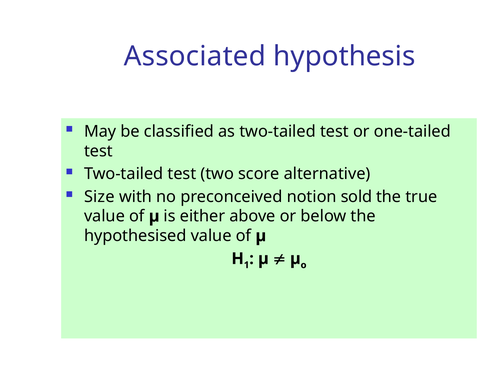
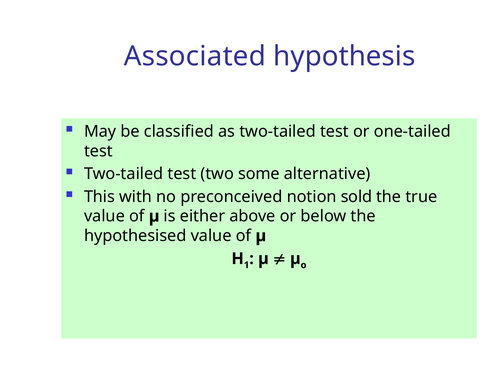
score: score -> some
Size: Size -> This
